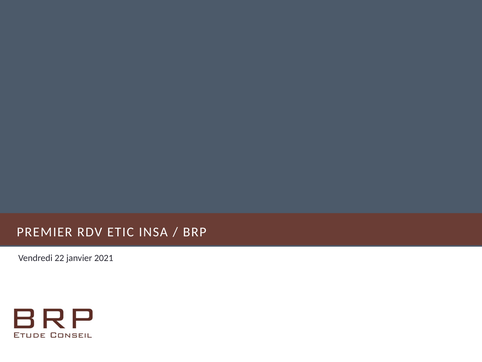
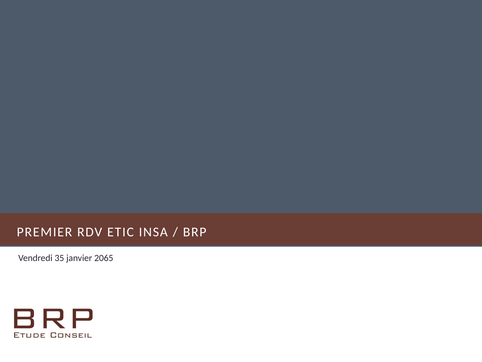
22: 22 -> 35
2021: 2021 -> 2065
